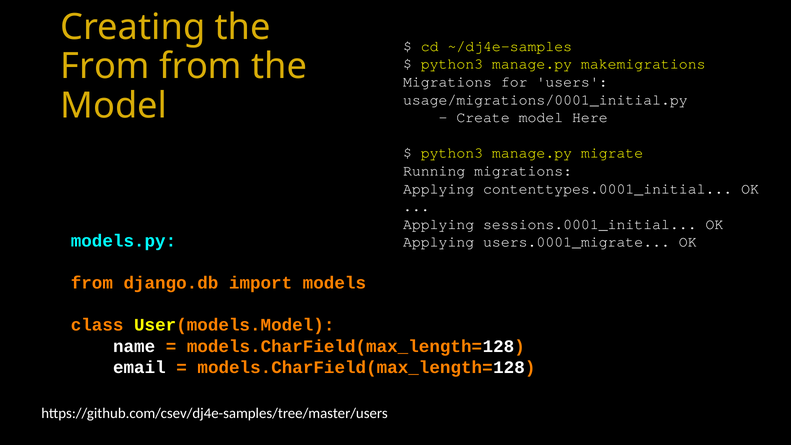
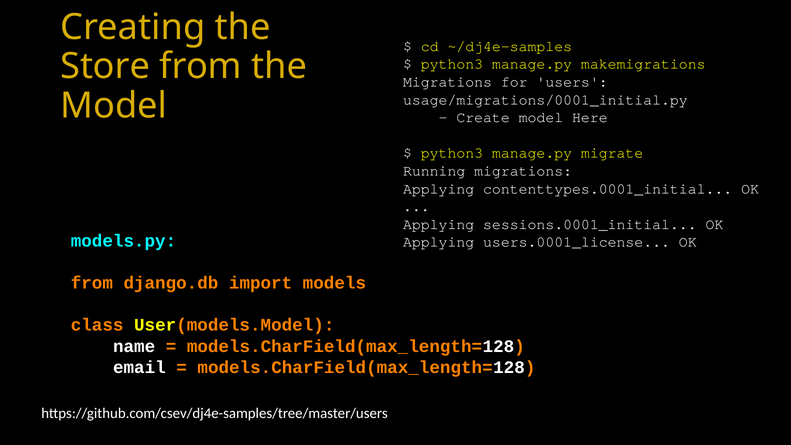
From at (105, 66): From -> Store
users.0001_migrate: users.0001_migrate -> users.0001_license
